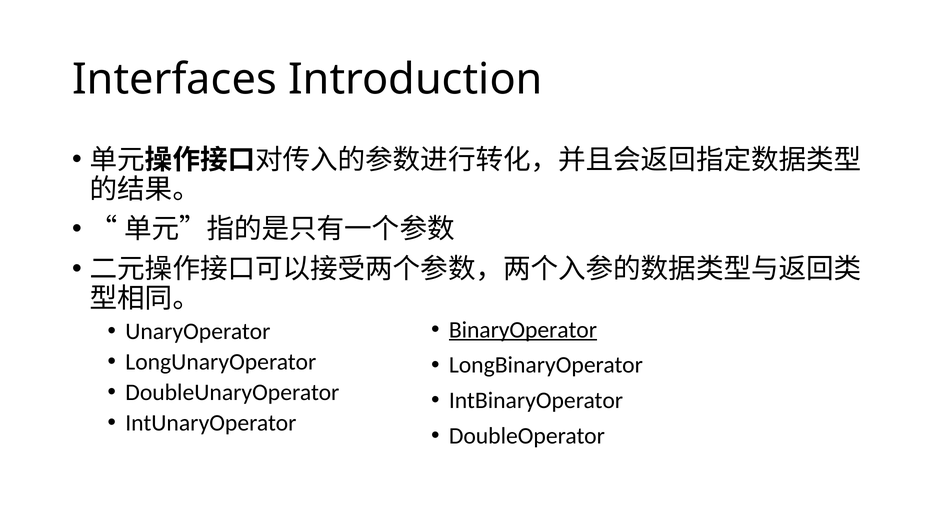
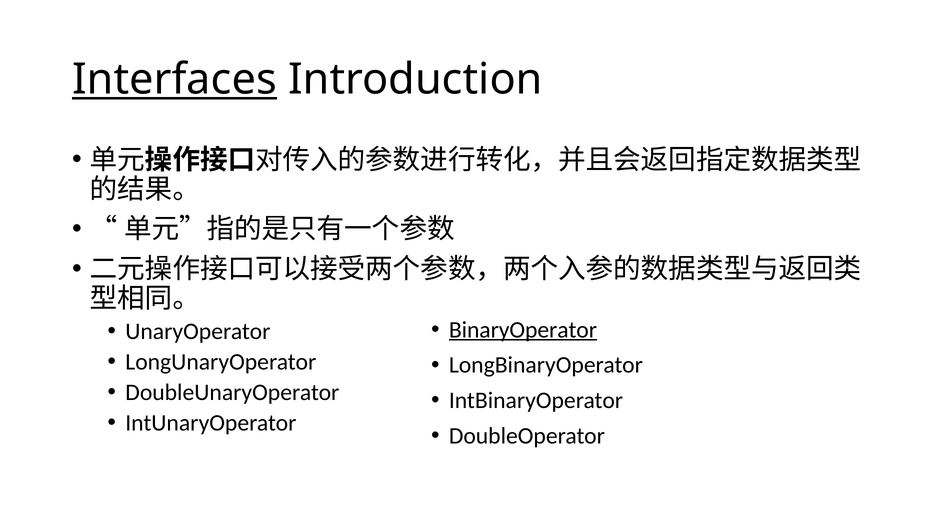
Interfaces underline: none -> present
